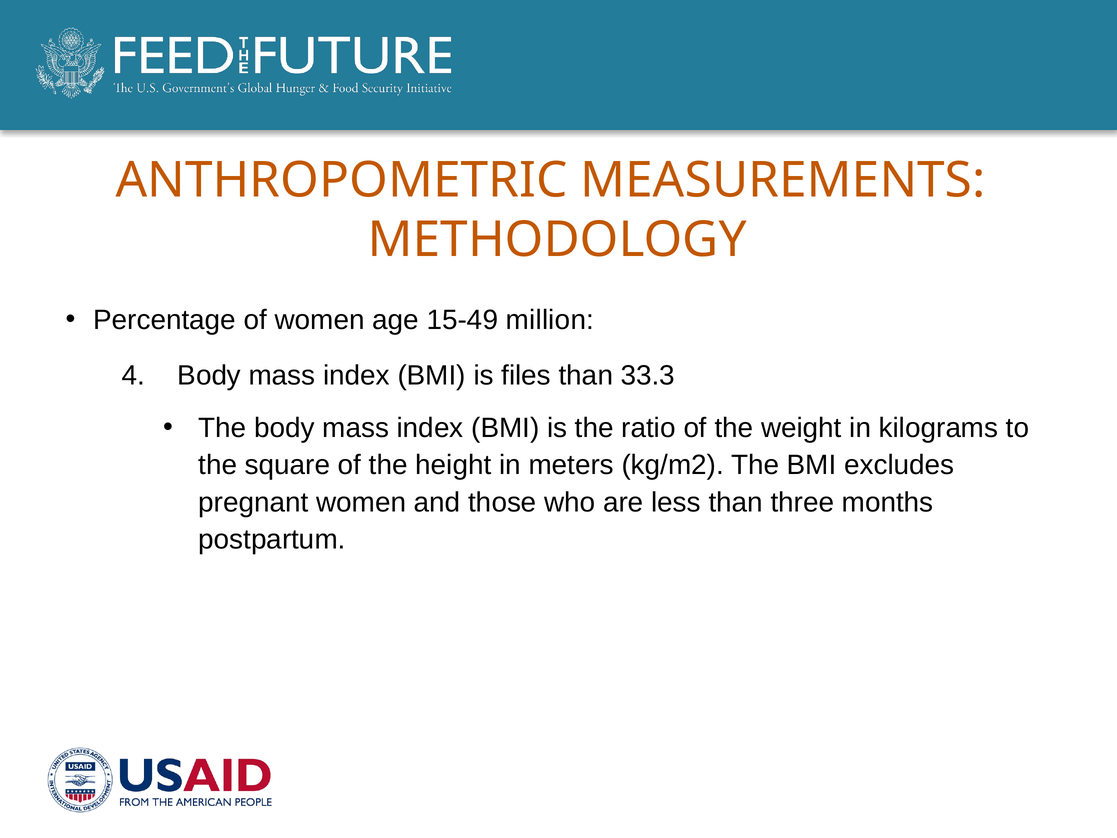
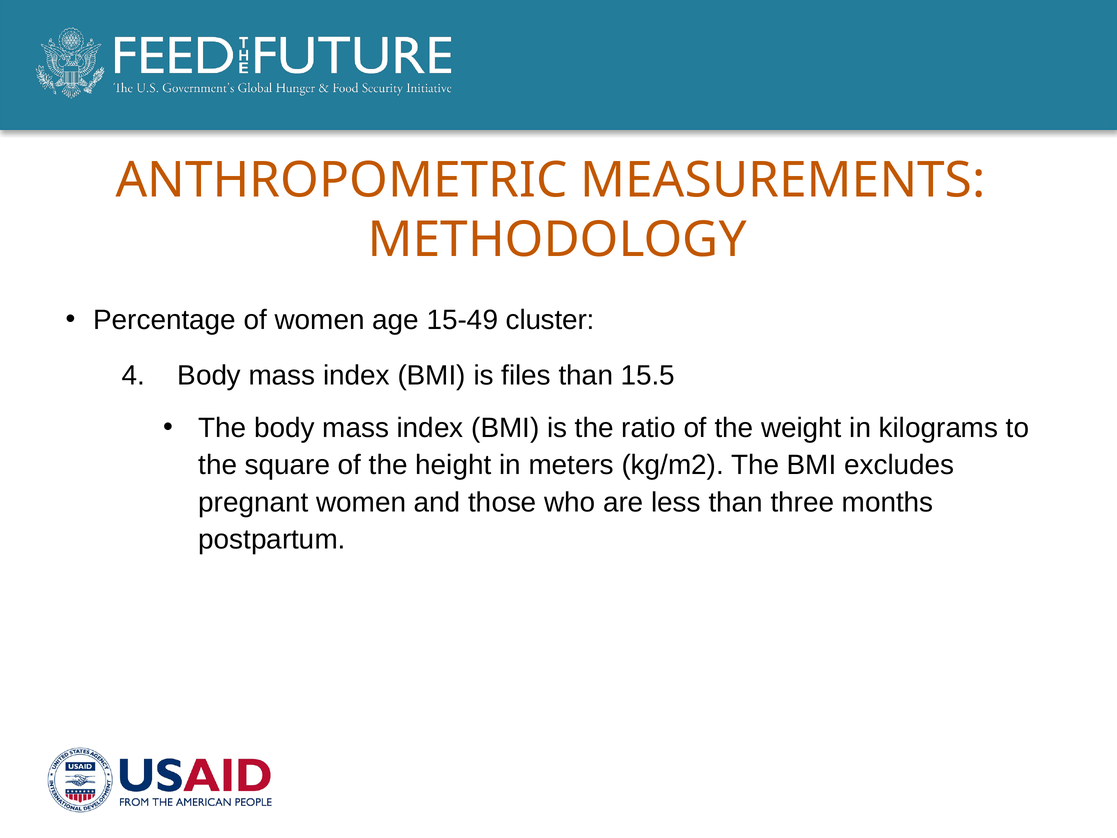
million: million -> cluster
33.3: 33.3 -> 15.5
